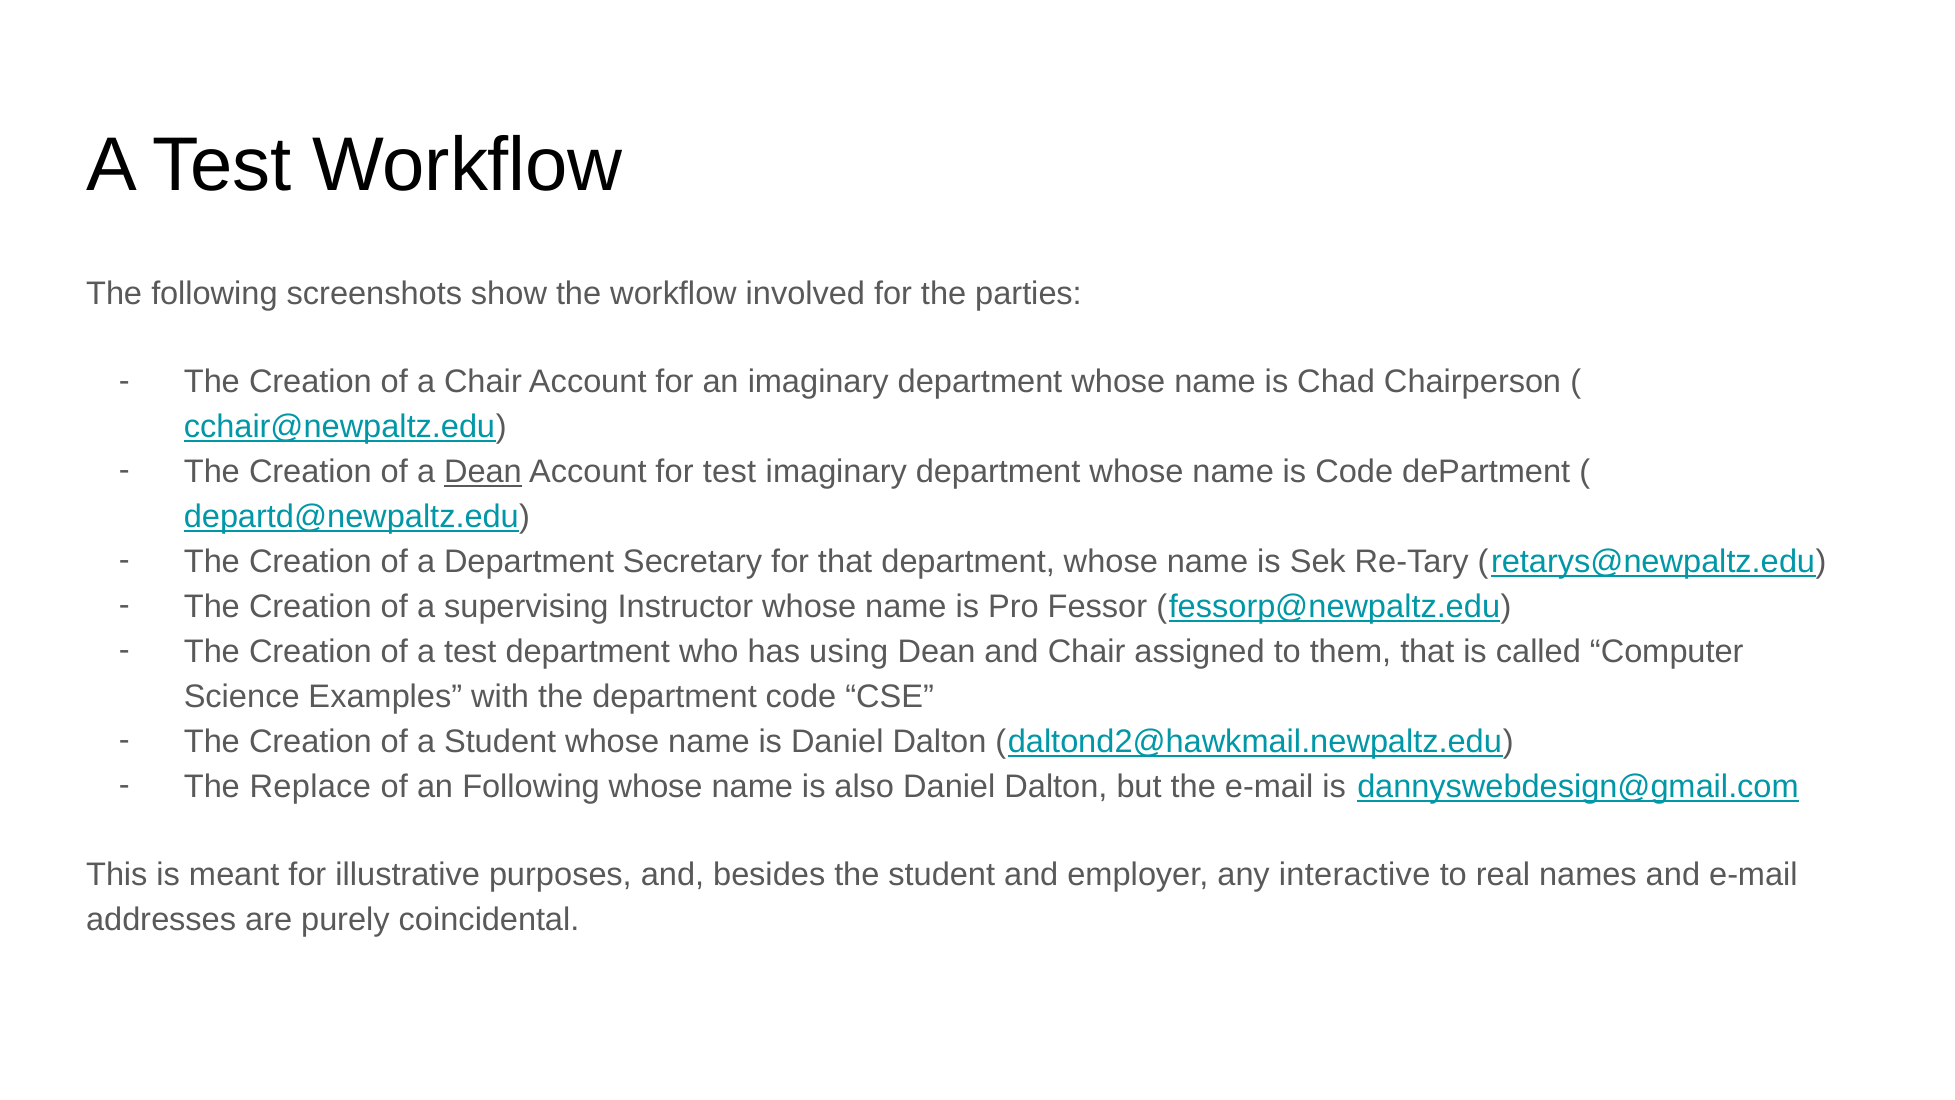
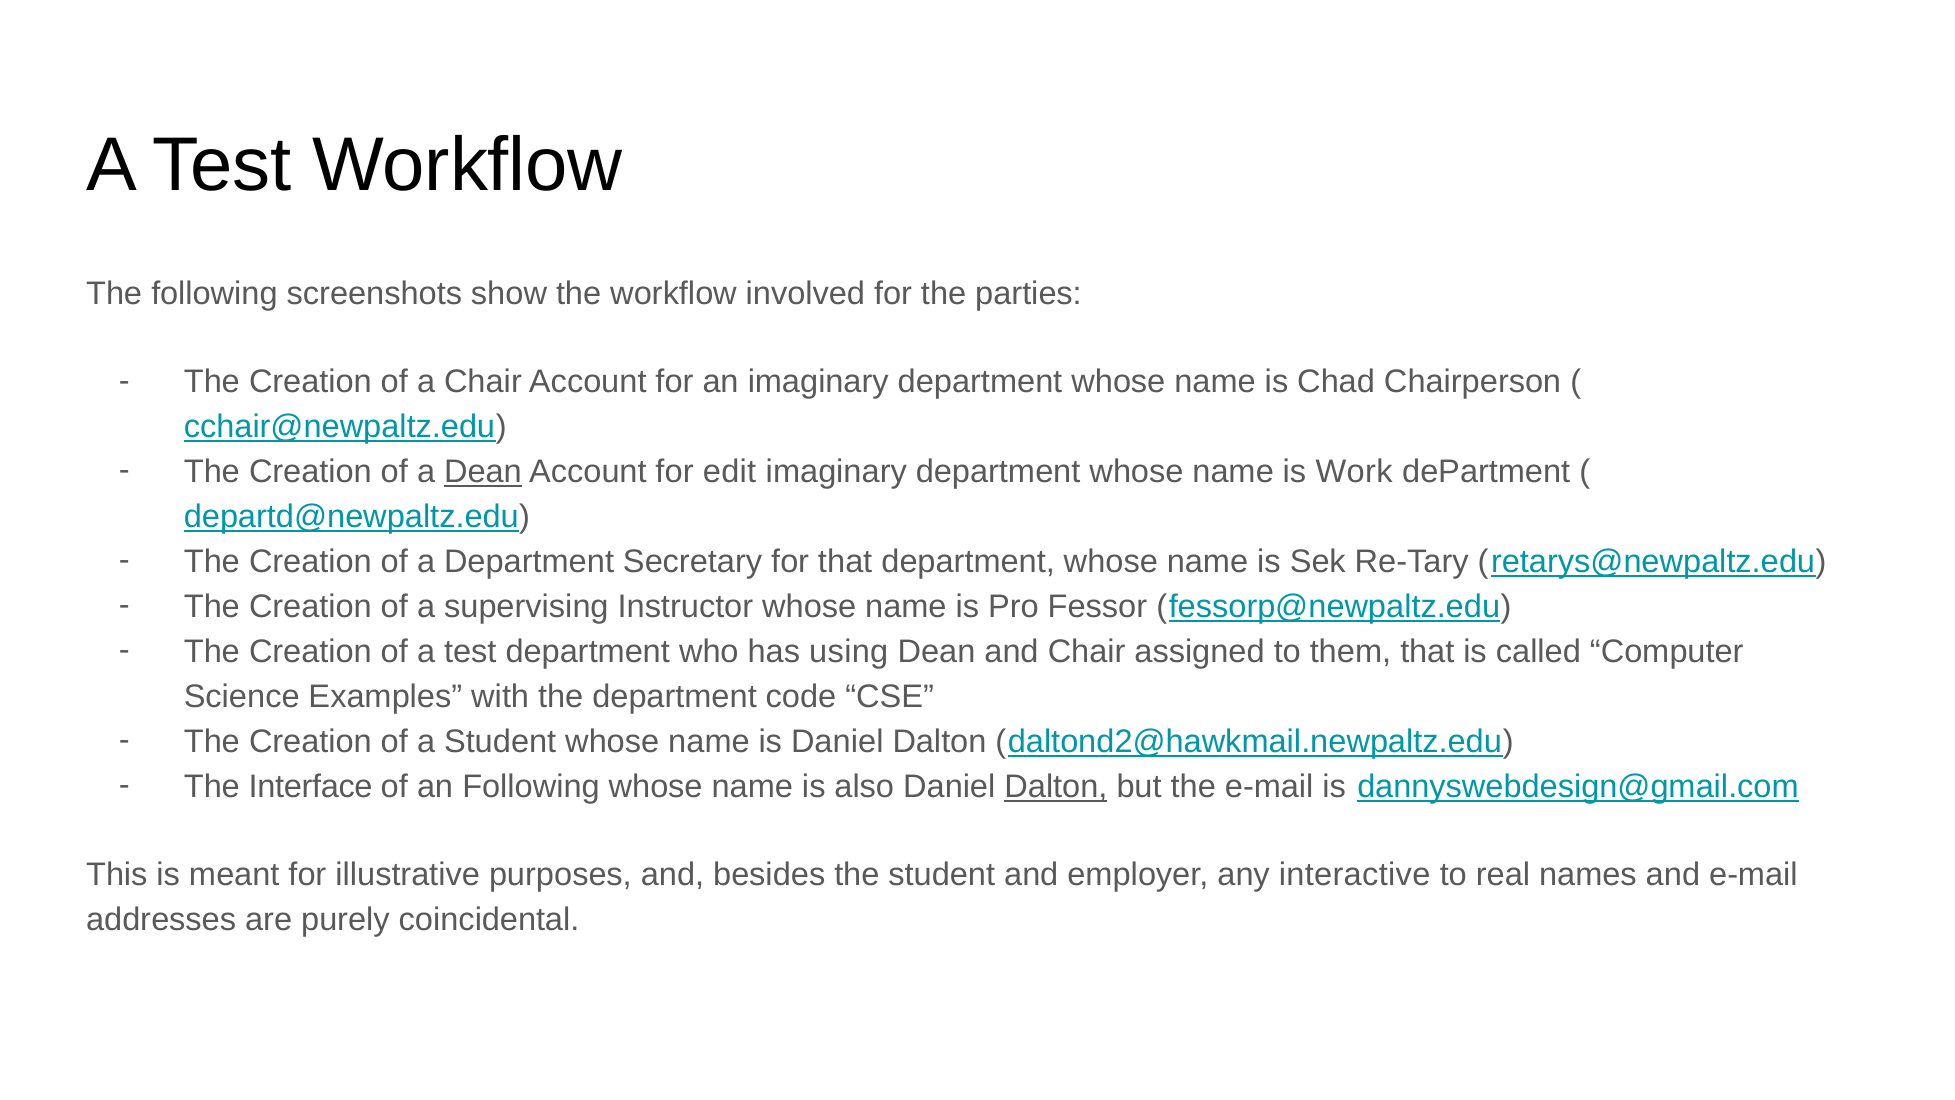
for test: test -> edit
is Code: Code -> Work
Replace: Replace -> Interface
Dalton at (1056, 786) underline: none -> present
